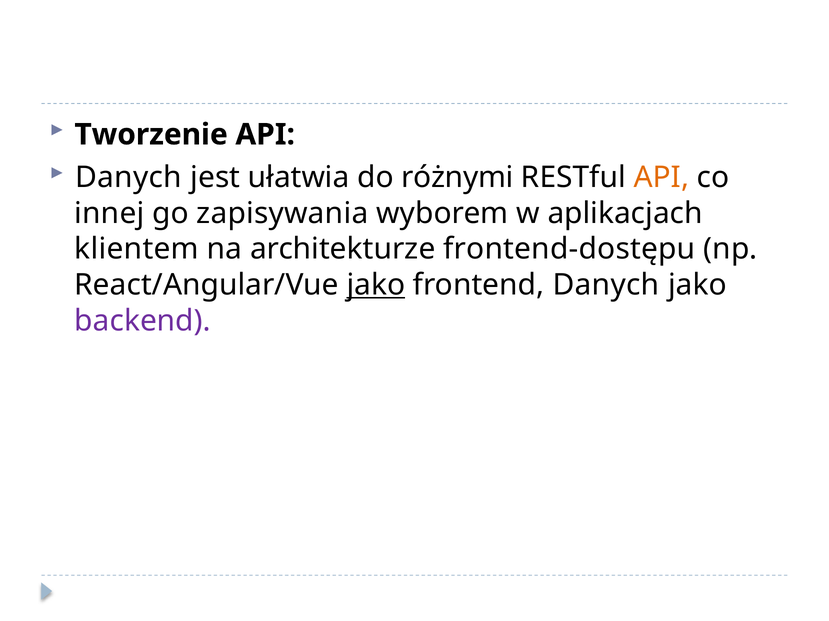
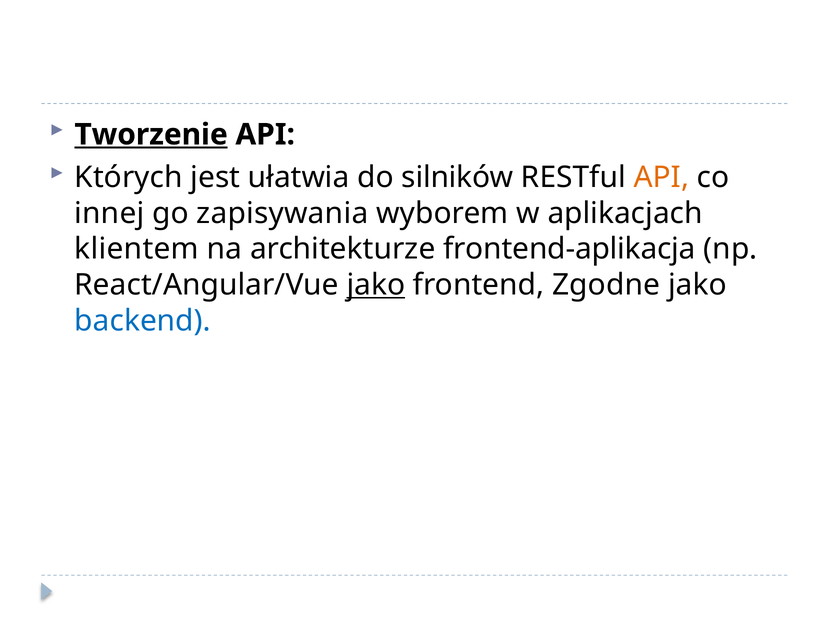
Tworzenie underline: none -> present
Danych at (128, 177): Danych -> Których
różnymi: różnymi -> silników
frontend-dostępu: frontend-dostępu -> frontend-aplikacja
frontend Danych: Danych -> Zgodne
backend colour: purple -> blue
